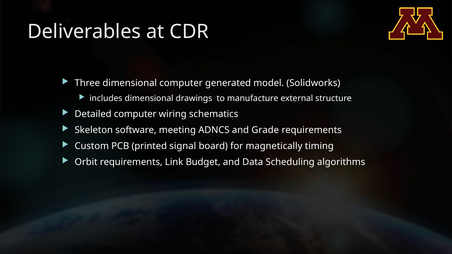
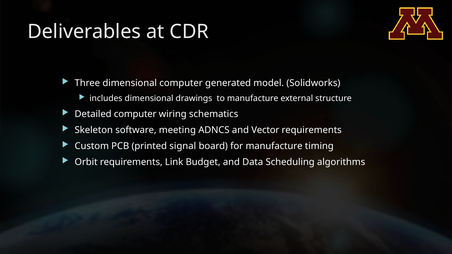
Grade: Grade -> Vector
for magnetically: magnetically -> manufacture
